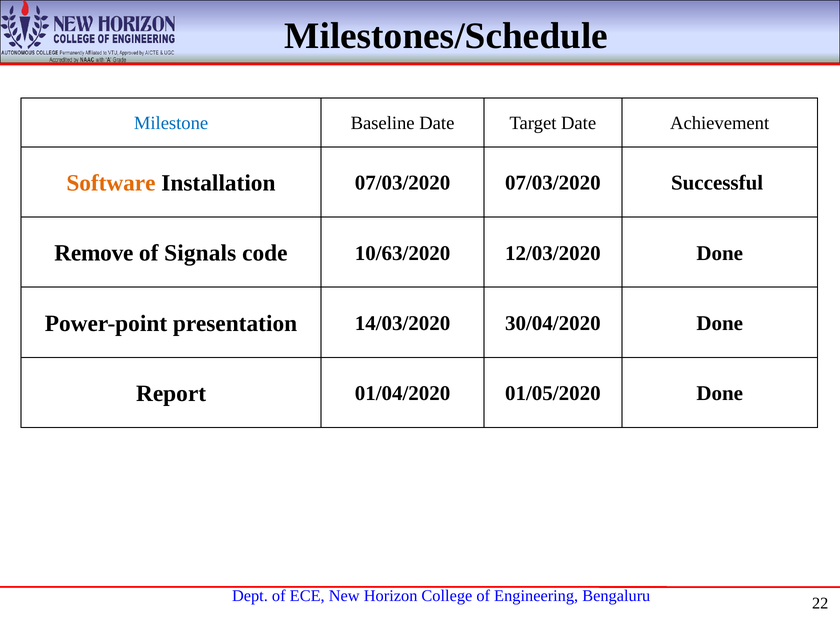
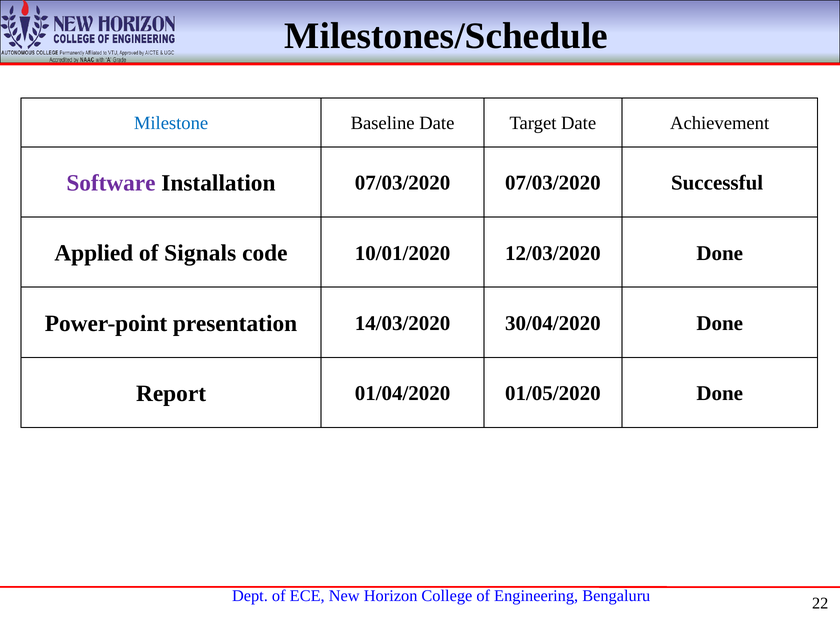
Software colour: orange -> purple
Remove: Remove -> Applied
10/63/2020: 10/63/2020 -> 10/01/2020
